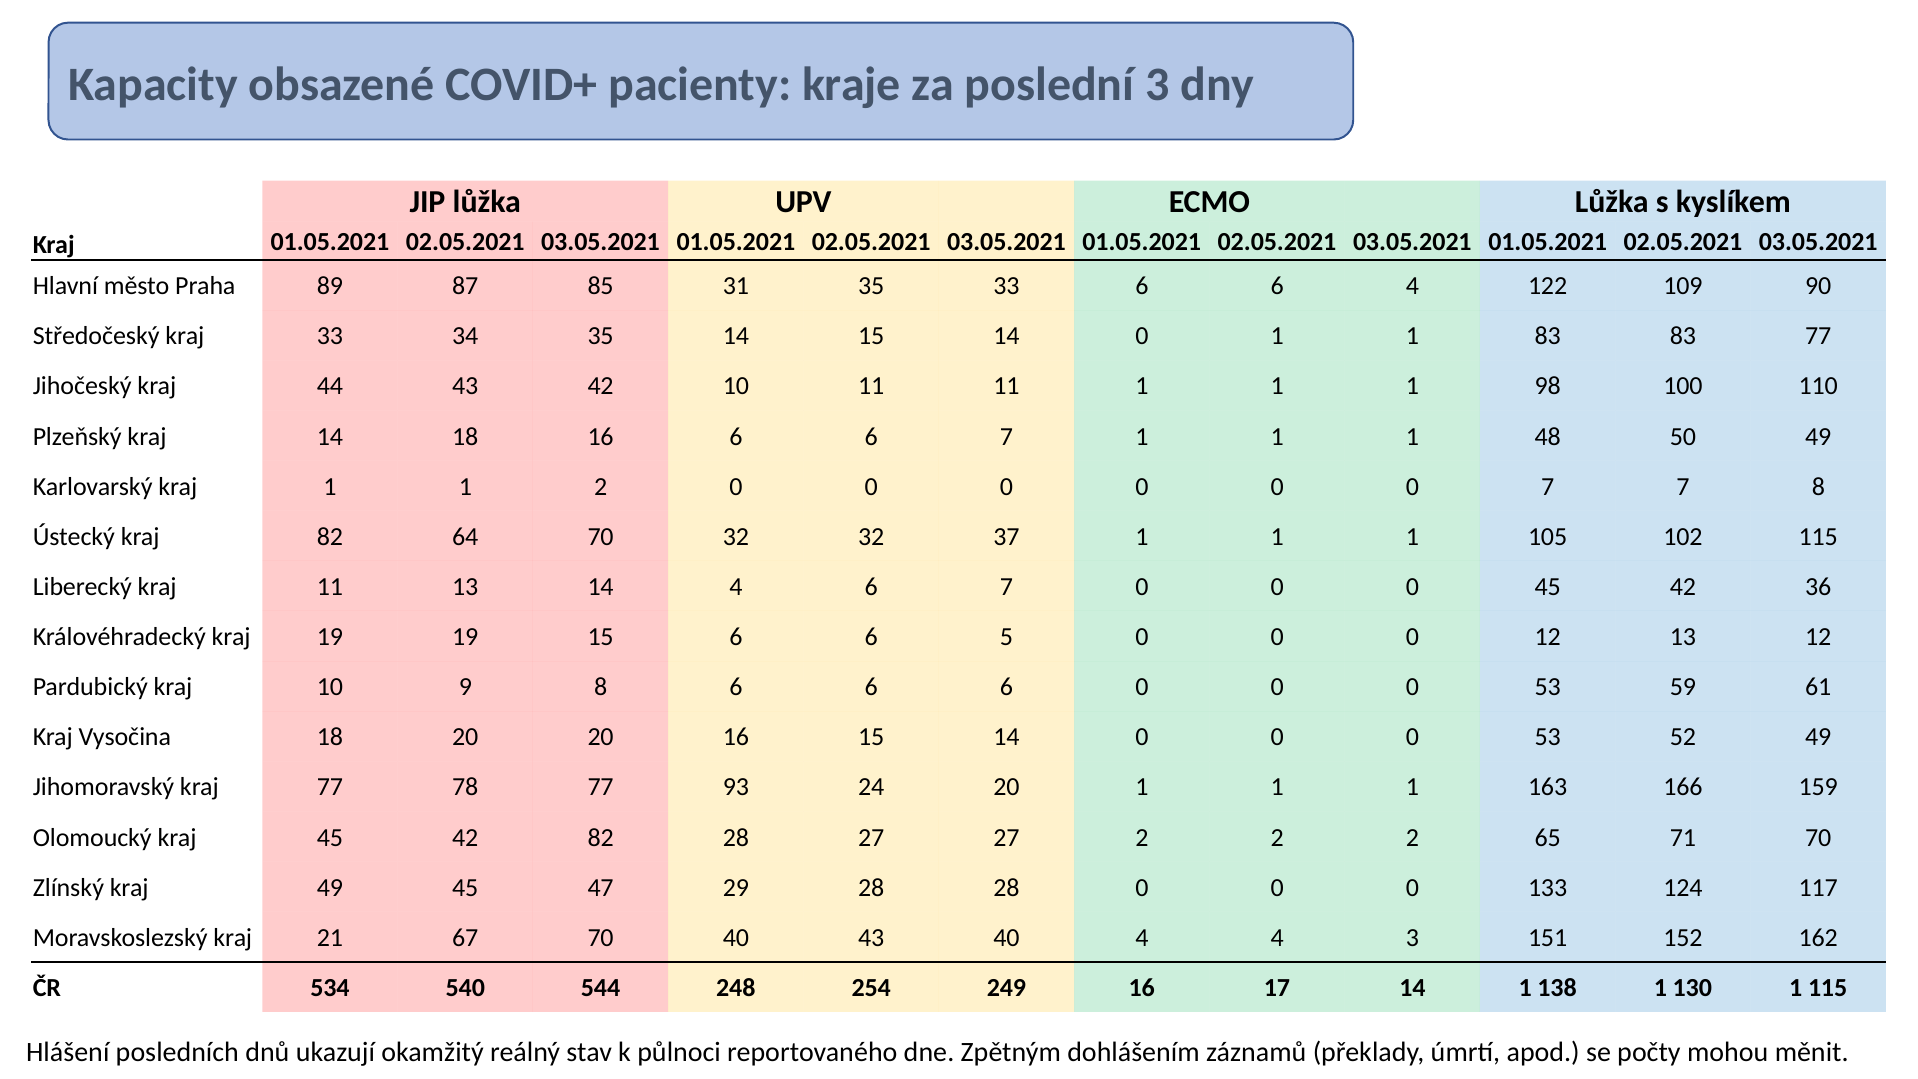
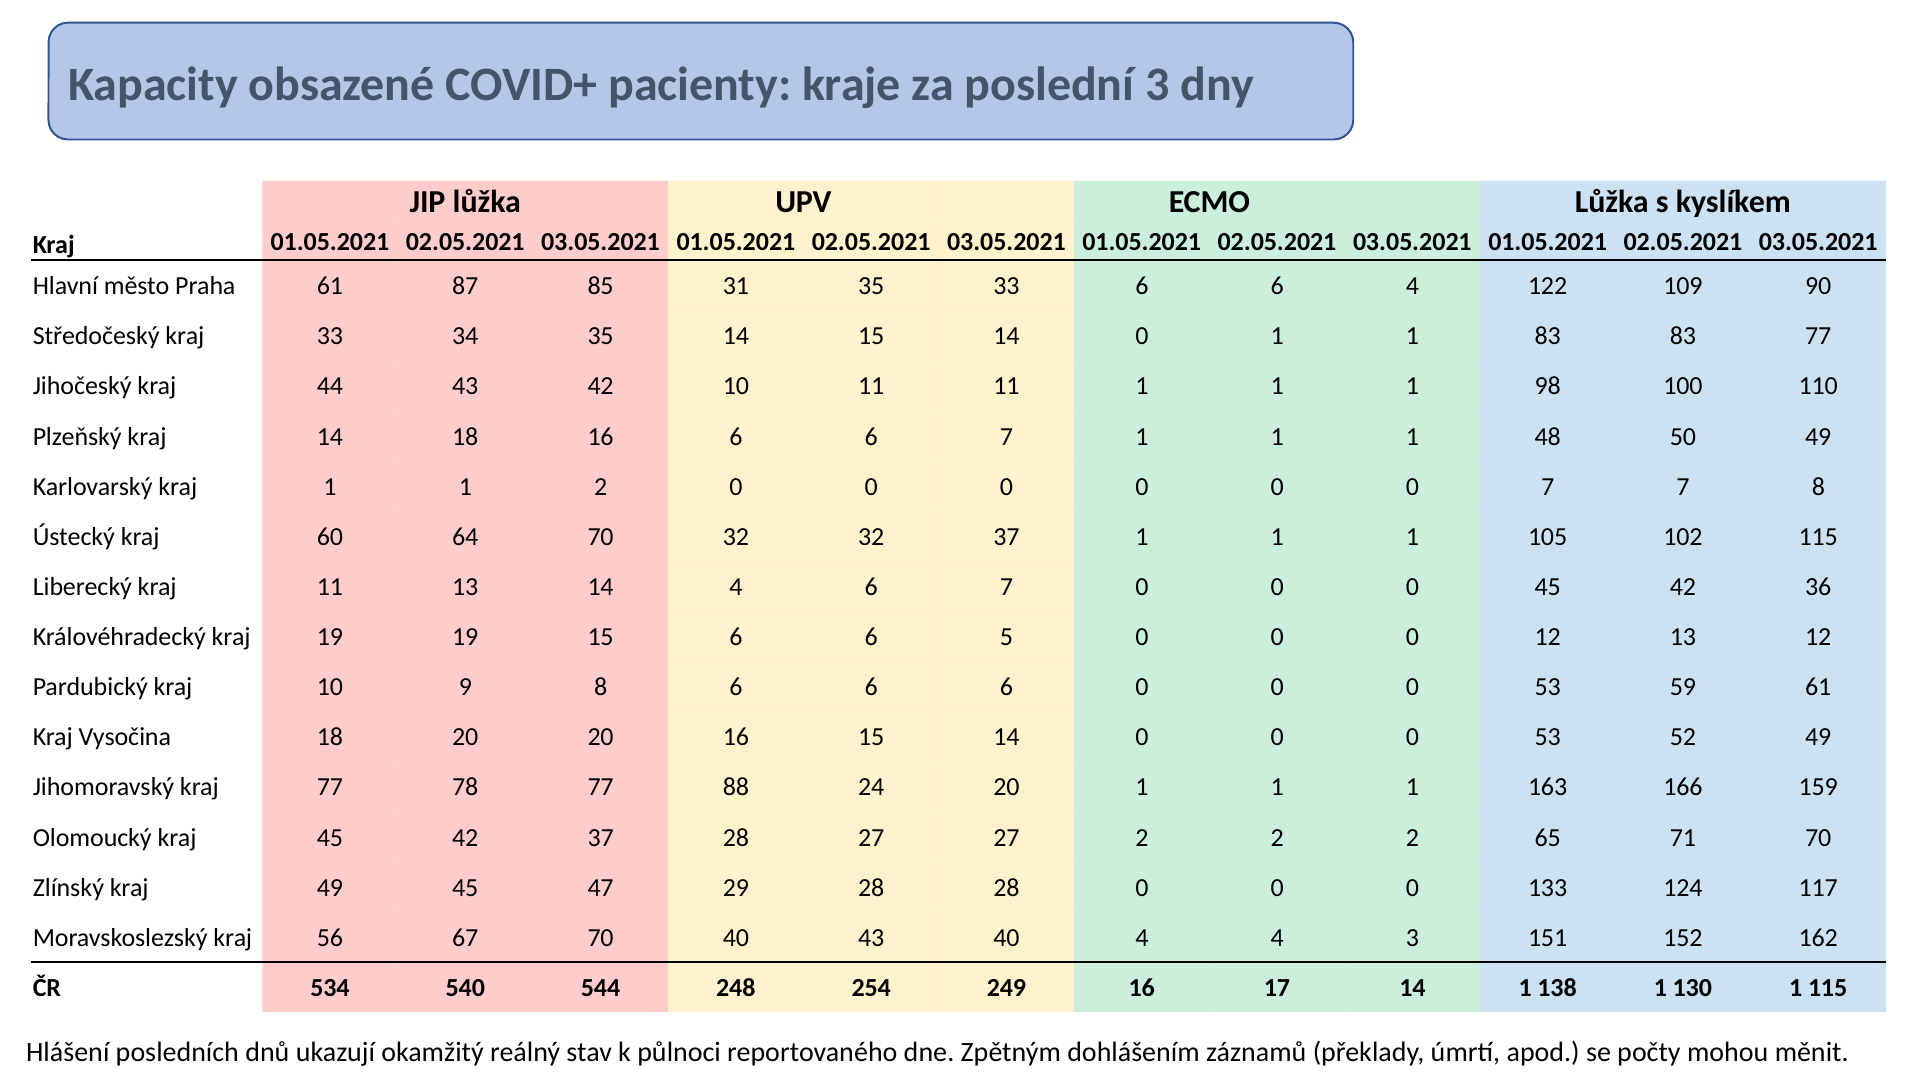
Praha 89: 89 -> 61
kraj 82: 82 -> 60
93: 93 -> 88
42 82: 82 -> 37
21: 21 -> 56
